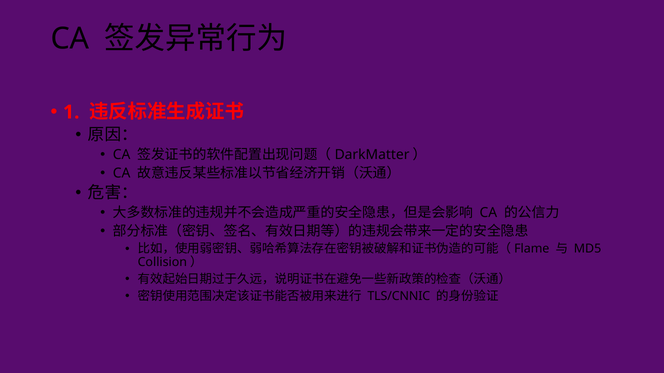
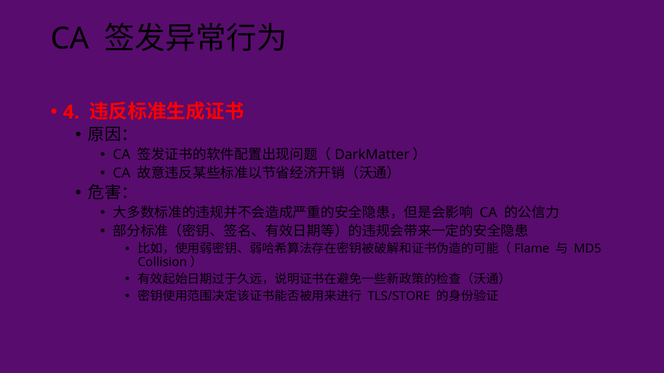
1: 1 -> 4
TLS/CNNIC: TLS/CNNIC -> TLS/STORE
